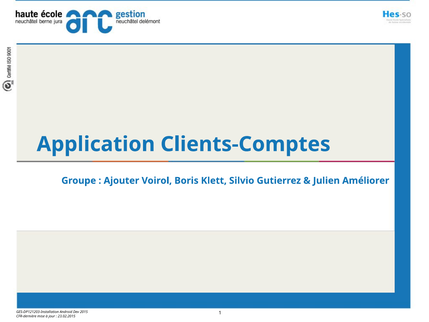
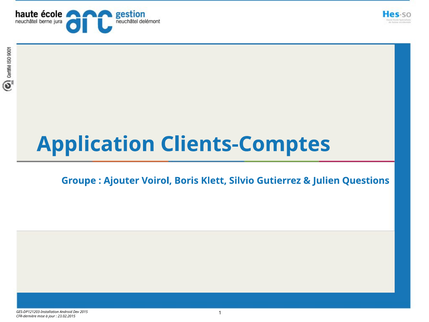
Améliorer: Améliorer -> Questions
